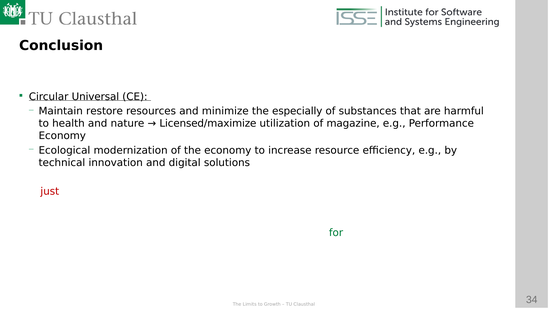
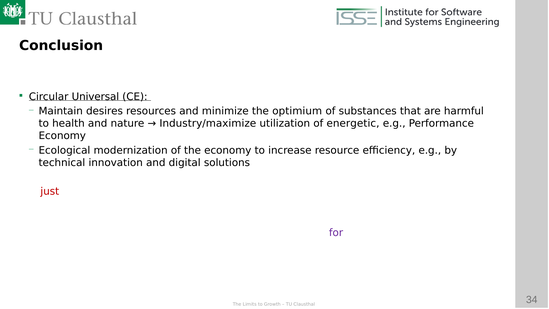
restore: restore -> desires
especially: especially -> optimium
Licensed/maximize: Licensed/maximize -> Industry/maximize
magazine: magazine -> energetic
for colour: green -> purple
